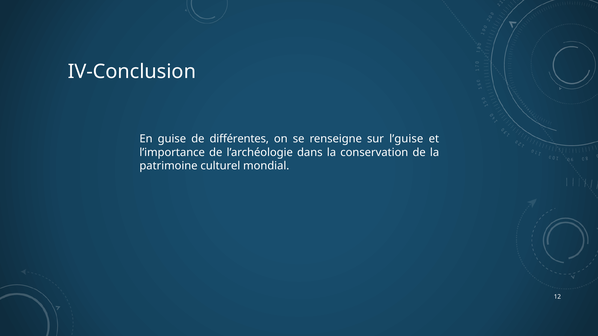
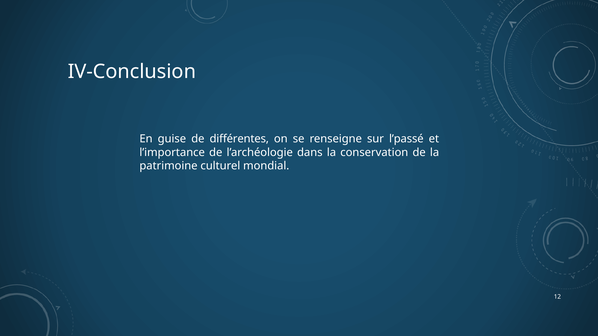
l’guise: l’guise -> l’passé
